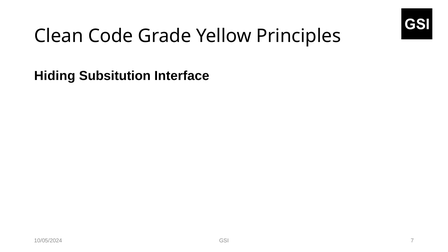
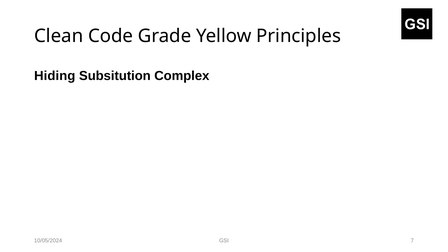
Interface: Interface -> Complex
